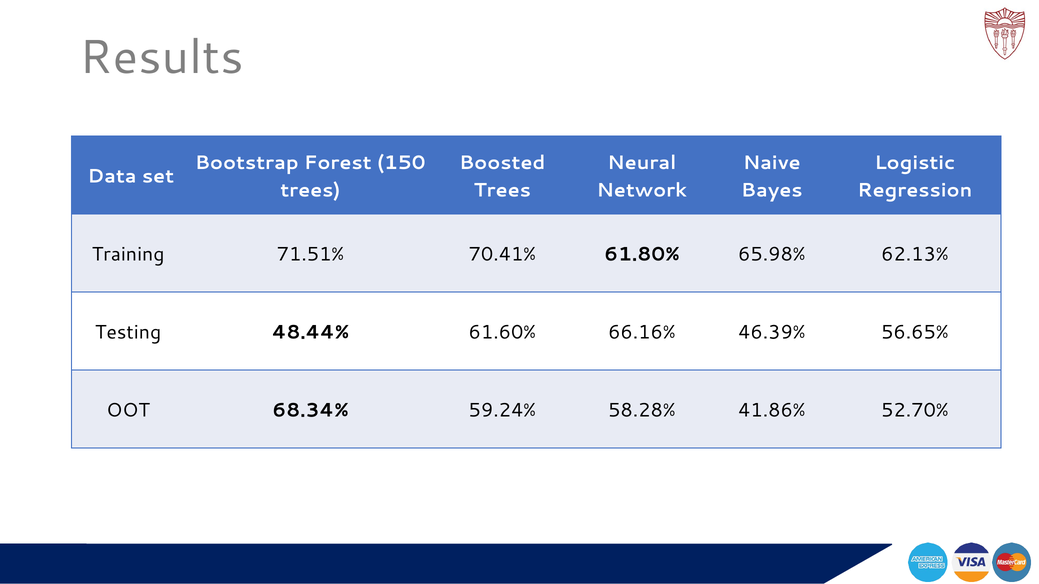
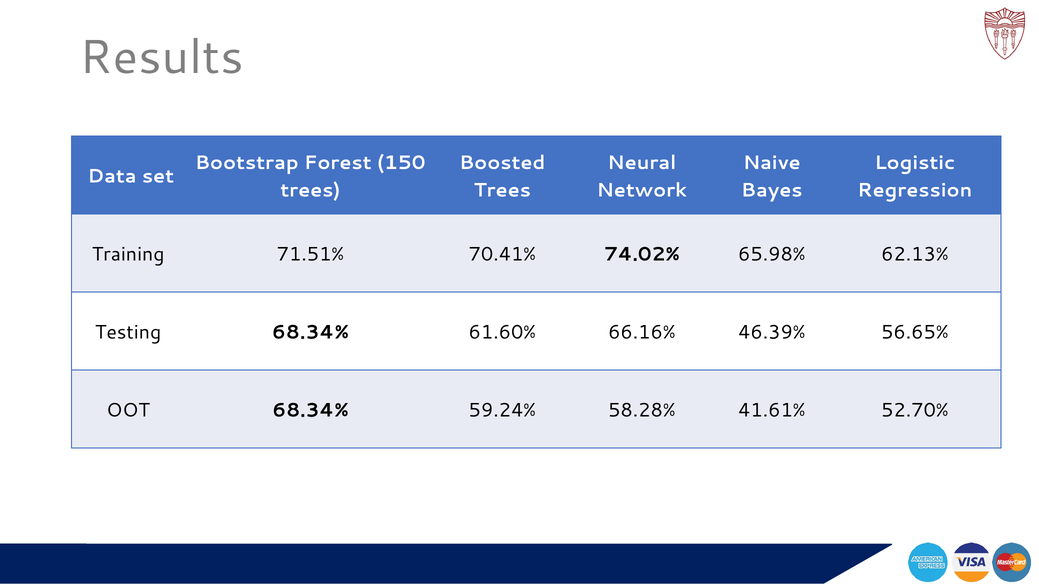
61.80%: 61.80% -> 74.02%
Testing 48.44%: 48.44% -> 68.34%
41.86%: 41.86% -> 41.61%
